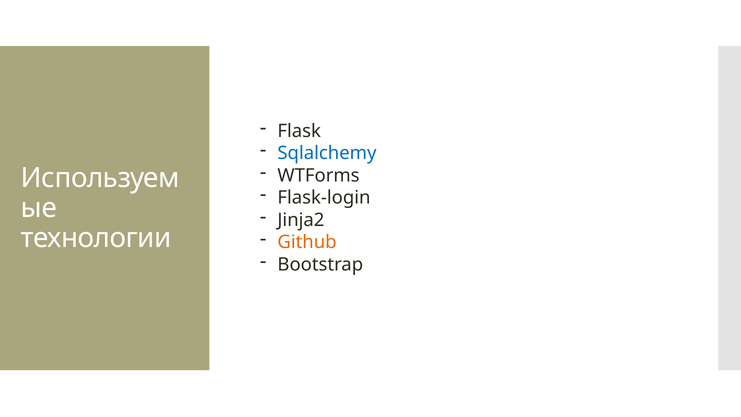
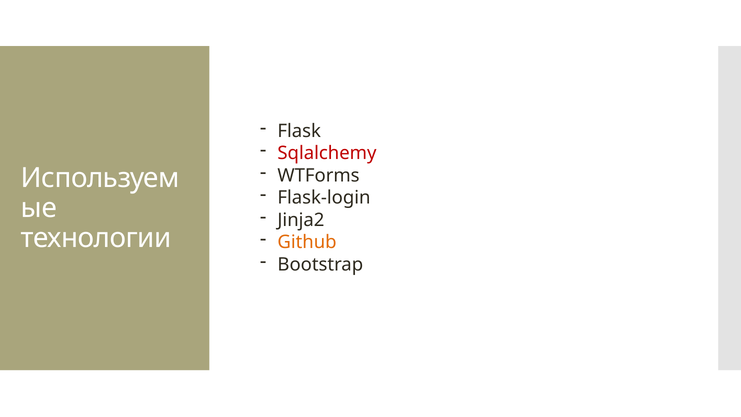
Sqlalchemy colour: blue -> red
